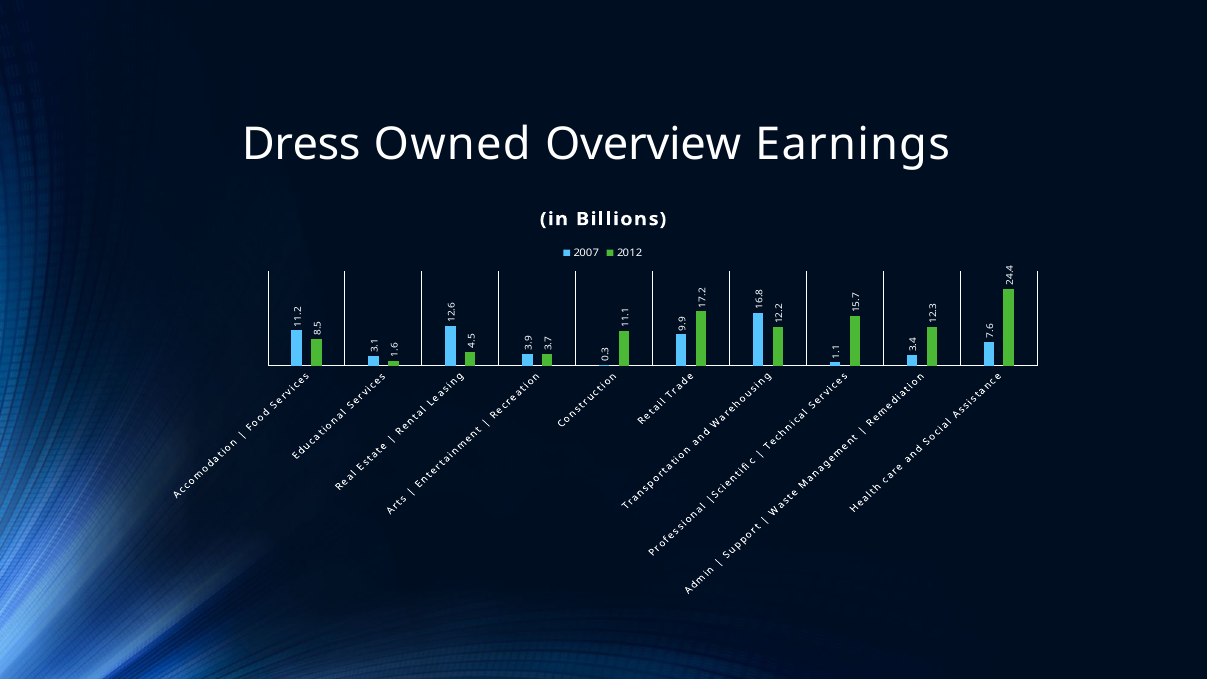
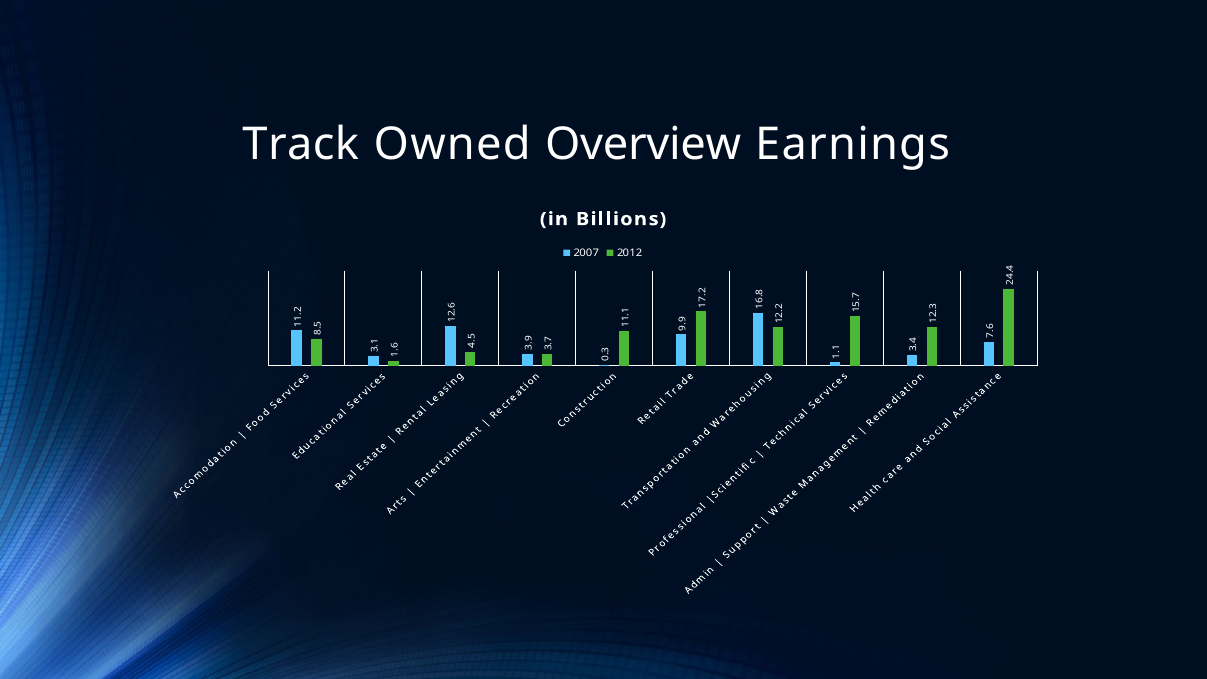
Dress: Dress -> Track
